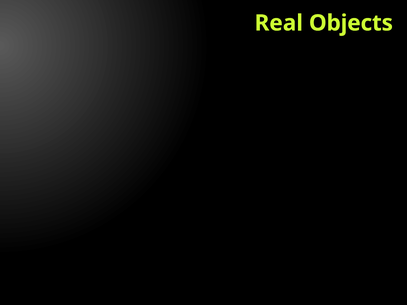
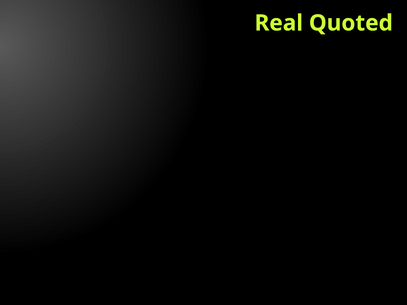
Objects: Objects -> Quoted
